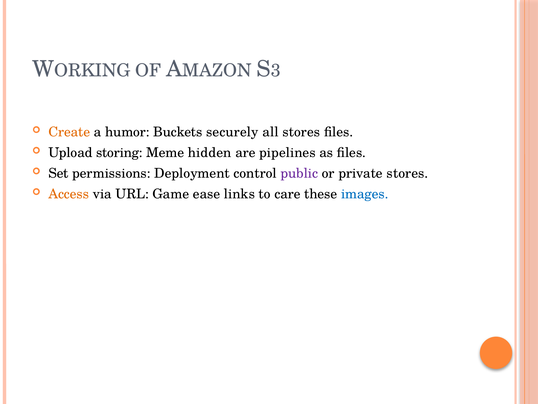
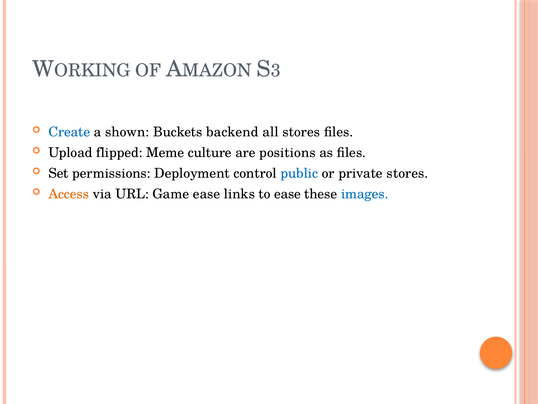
Create colour: orange -> blue
humor: humor -> shown
securely: securely -> backend
storing: storing -> flipped
hidden: hidden -> culture
pipelines: pipelines -> positions
public colour: purple -> blue
to care: care -> ease
